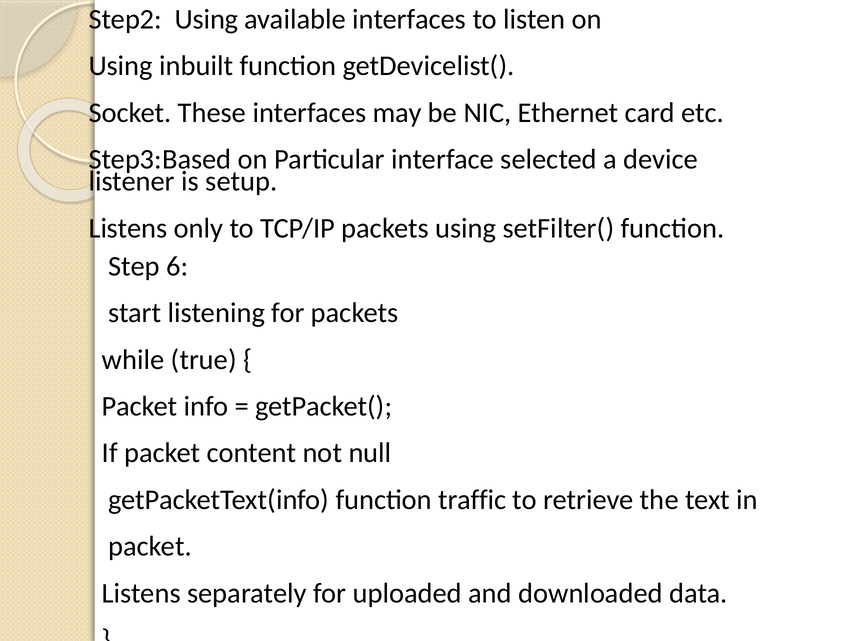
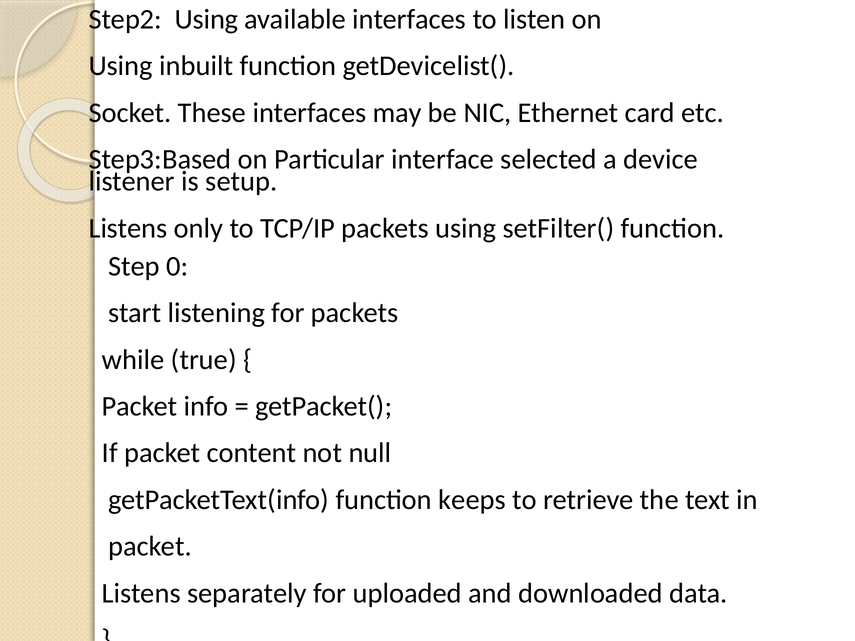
6: 6 -> 0
traffic: traffic -> keeps
